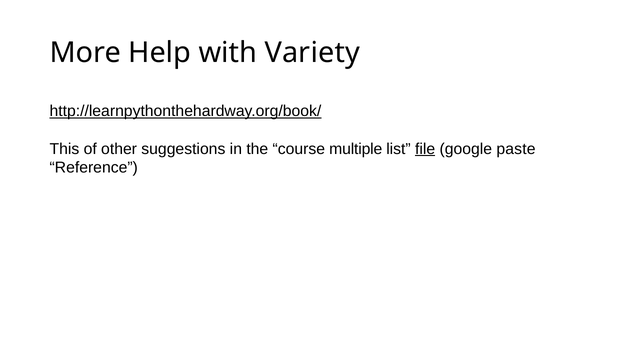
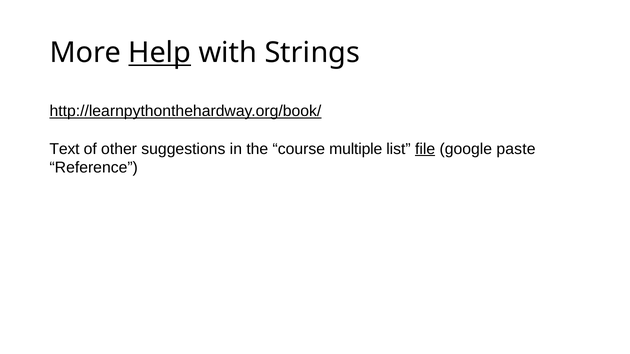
Help underline: none -> present
Variety: Variety -> Strings
This: This -> Text
